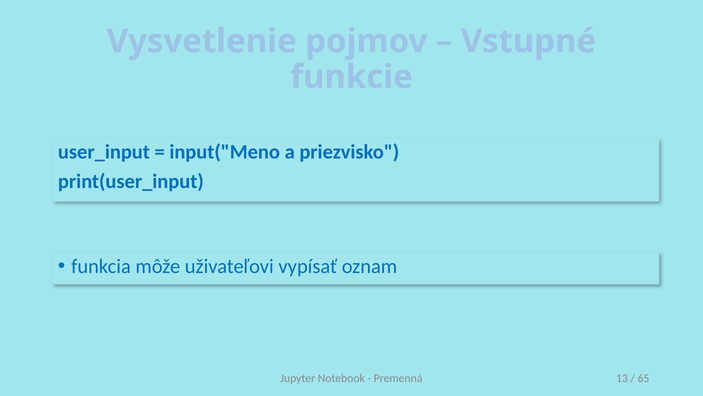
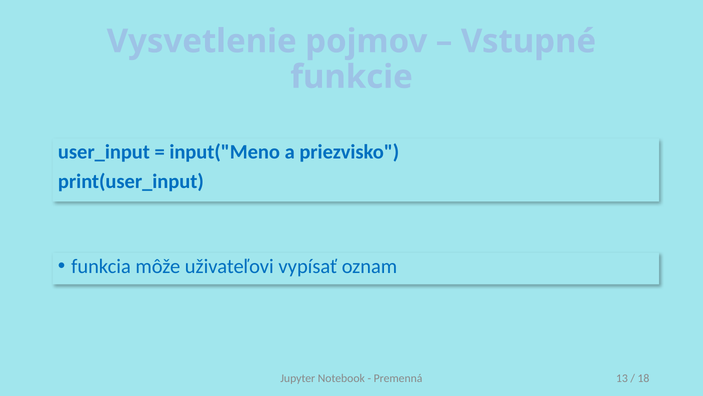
65: 65 -> 18
